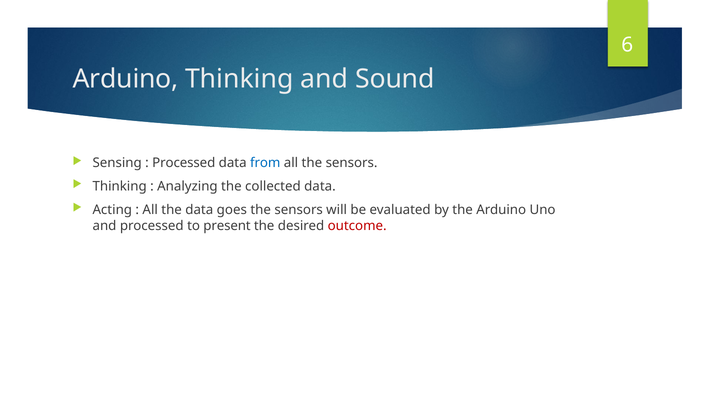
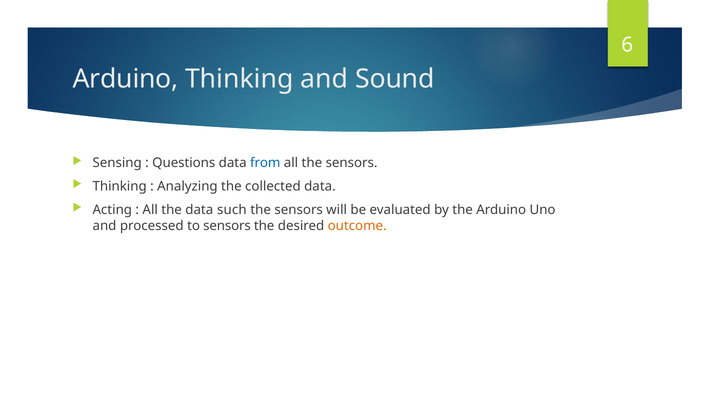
Processed at (184, 163): Processed -> Questions
goes: goes -> such
to present: present -> sensors
outcome colour: red -> orange
